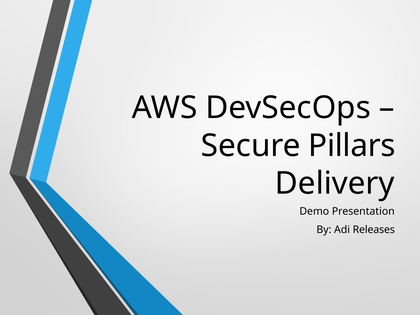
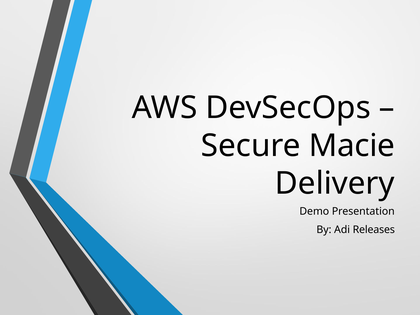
Pillars: Pillars -> Macie
